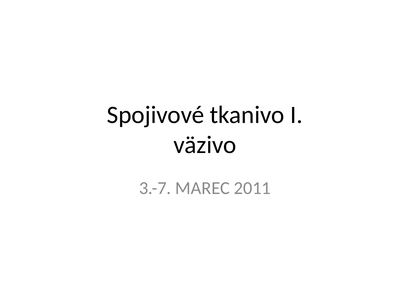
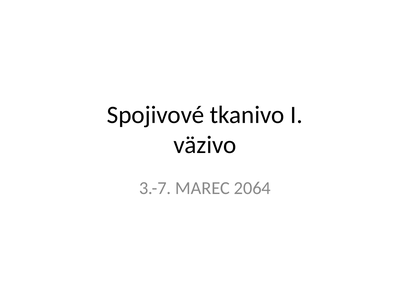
2011: 2011 -> 2064
